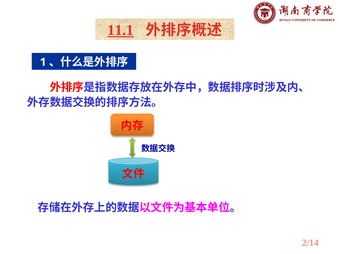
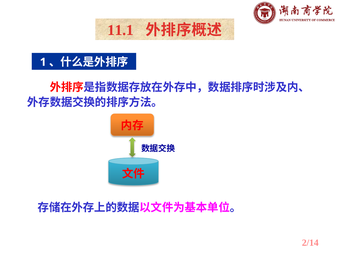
11.1 underline: present -> none
